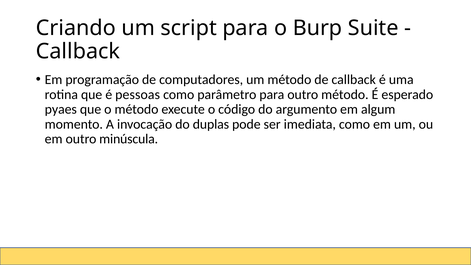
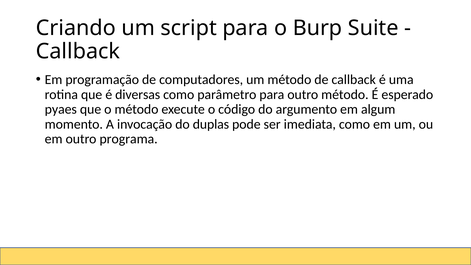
pessoas: pessoas -> diversas
minúscula: minúscula -> programa
